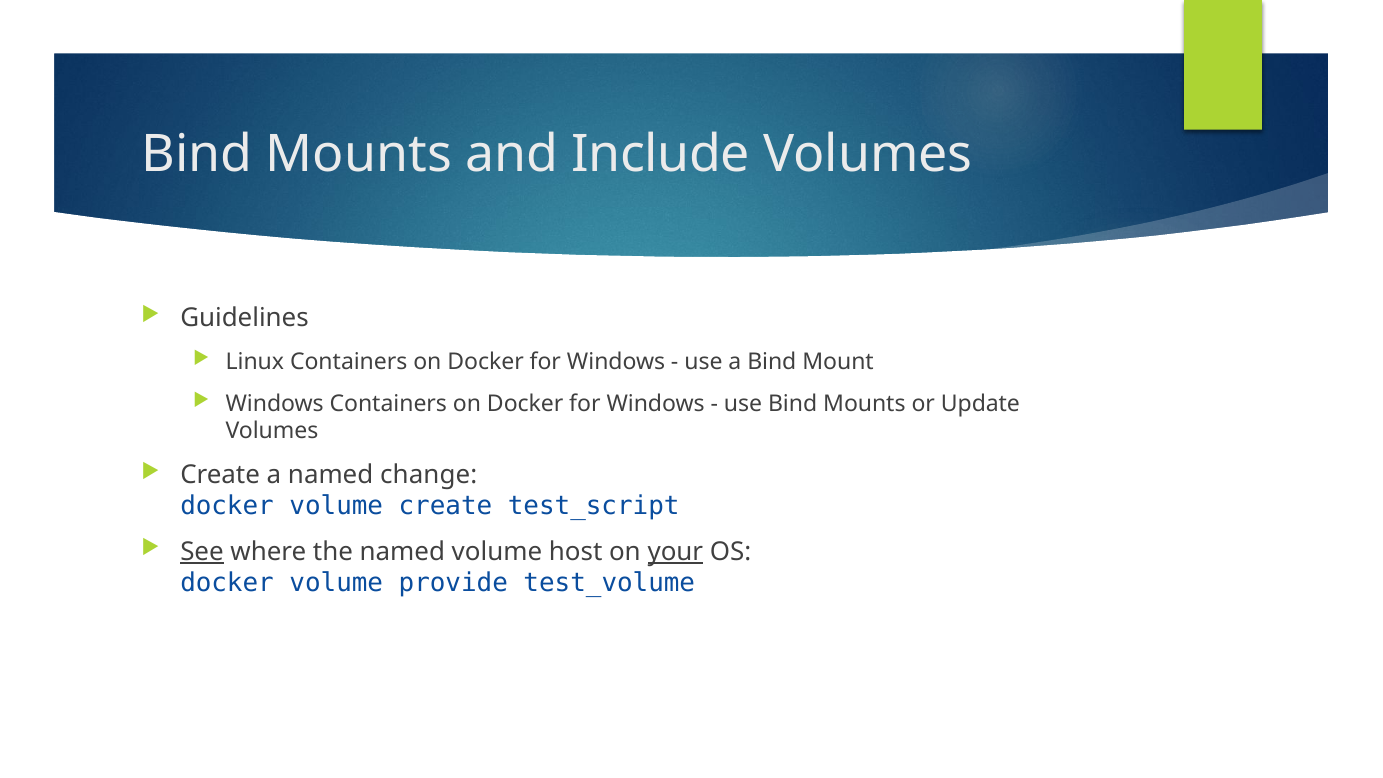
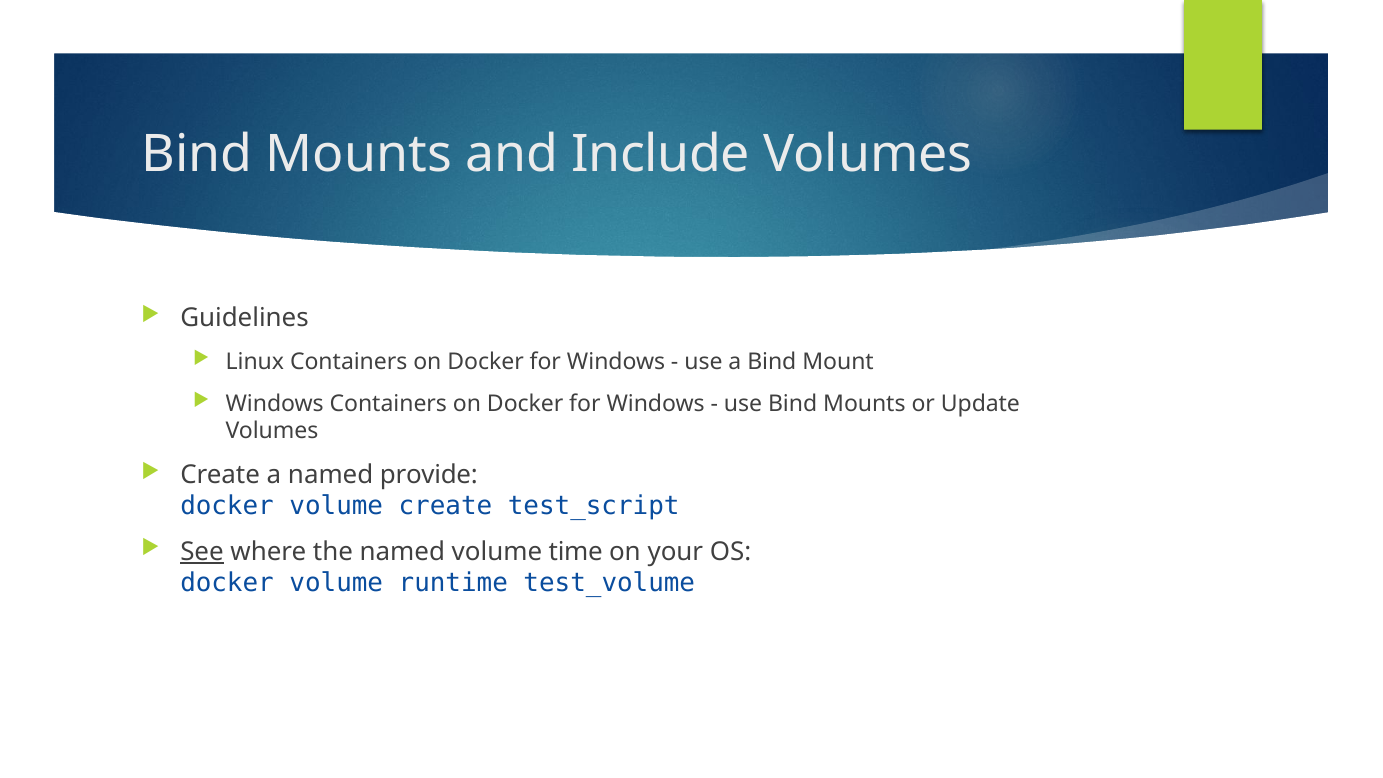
change: change -> provide
host: host -> time
your underline: present -> none
provide: provide -> runtime
